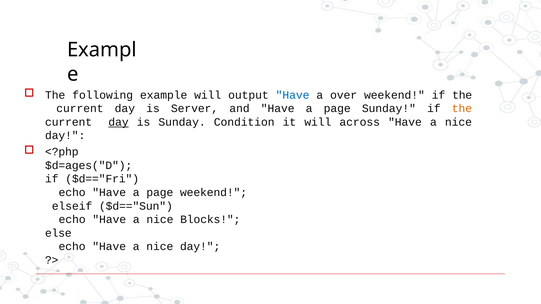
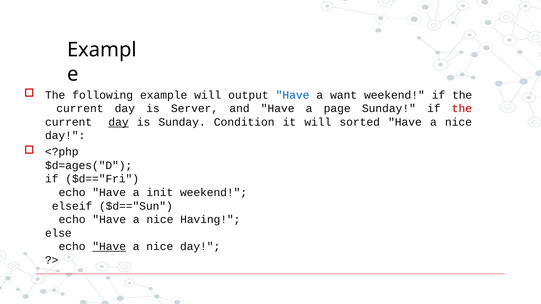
over: over -> want
the at (462, 109) colour: orange -> red
across: across -> sorted
echo Have a page: page -> init
Blocks: Blocks -> Having
Have at (109, 247) underline: none -> present
